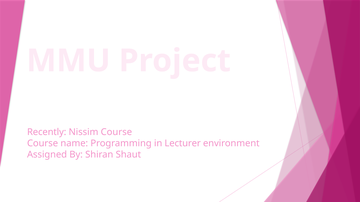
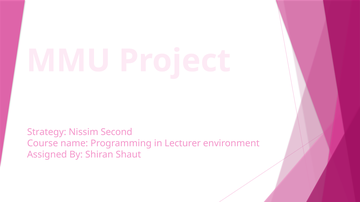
Recently: Recently -> Strategy
Nissim Course: Course -> Second
